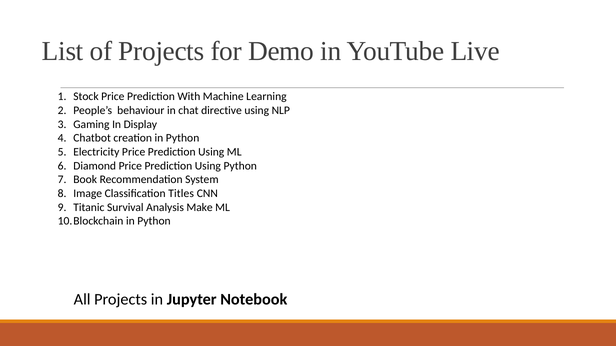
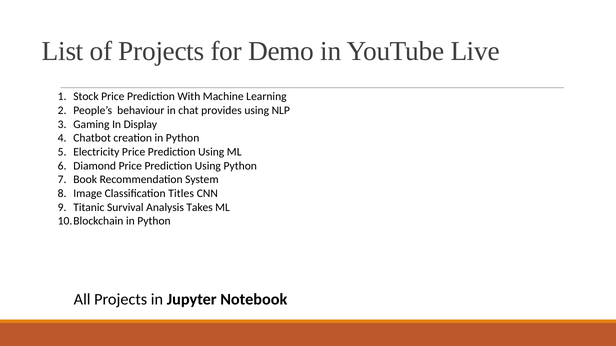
directive: directive -> provides
Make: Make -> Takes
